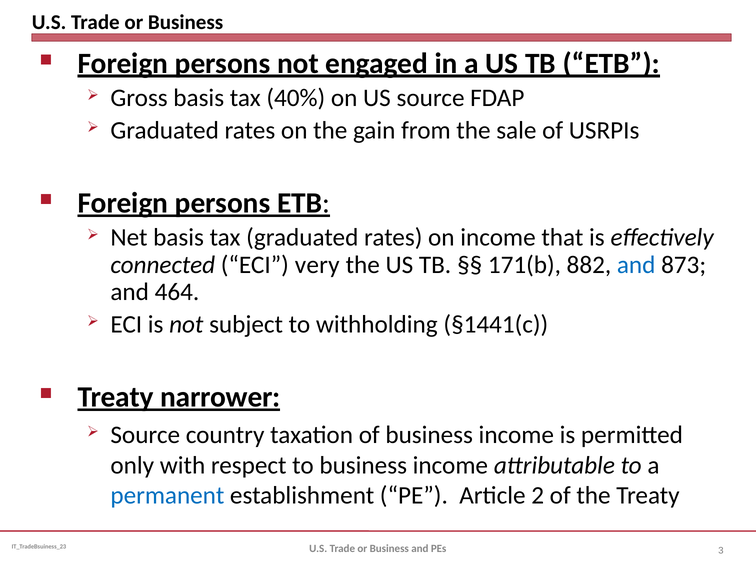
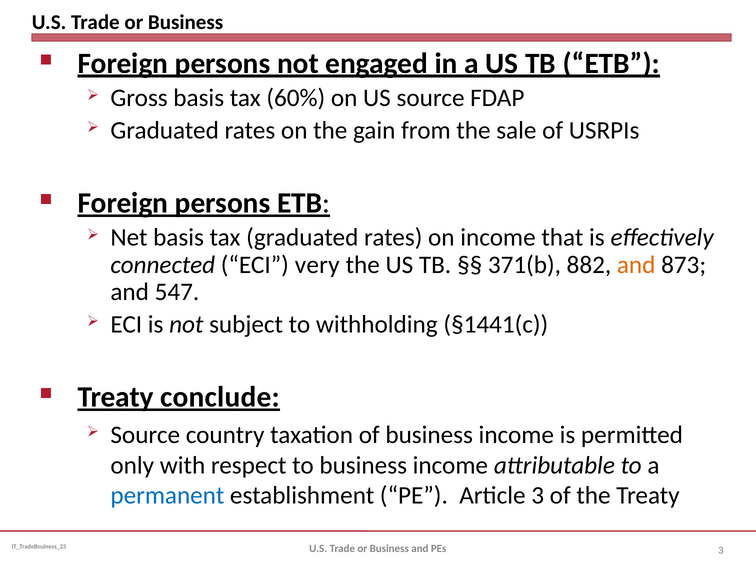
40%: 40% -> 60%
171(b: 171(b -> 371(b
and at (636, 265) colour: blue -> orange
464: 464 -> 547
narrower: narrower -> conclude
Article 2: 2 -> 3
